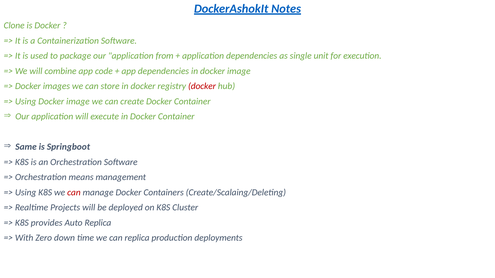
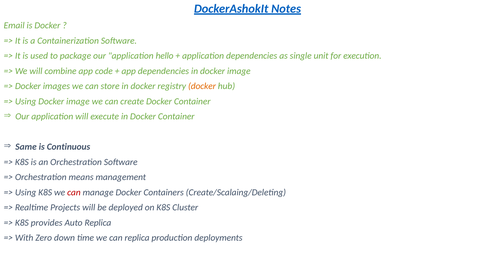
Clone: Clone -> Email
from: from -> hello
docker at (202, 86) colour: red -> orange
Springboot: Springboot -> Continuous
